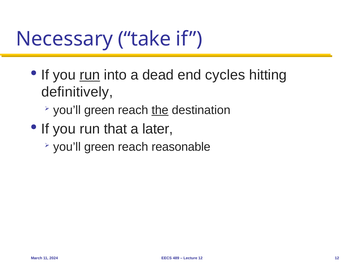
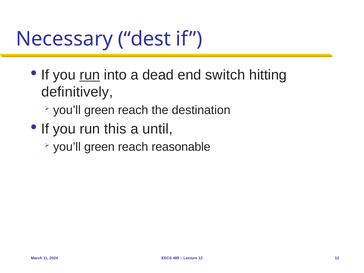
take: take -> dest
cycles: cycles -> switch
the underline: present -> none
that: that -> this
later: later -> until
